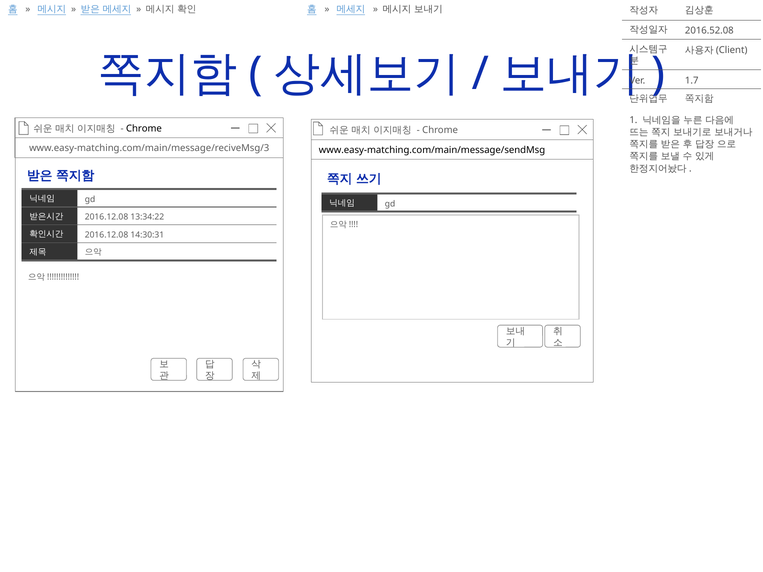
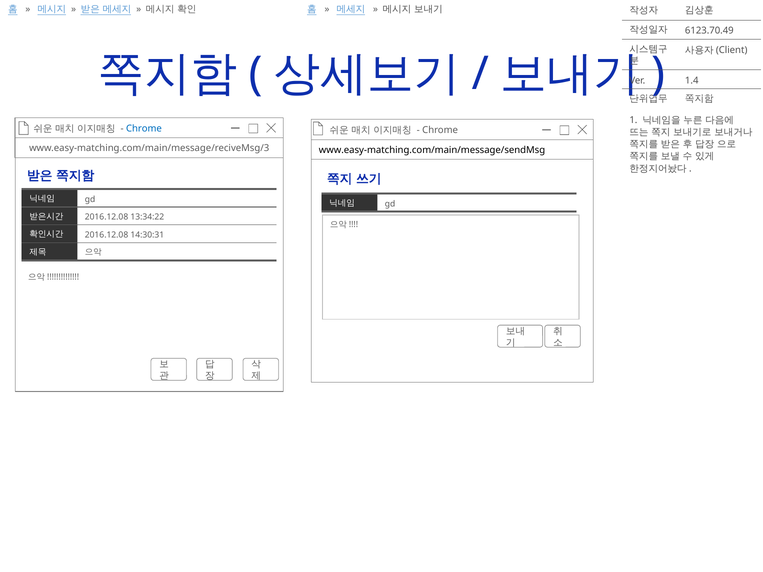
2016.52.08: 2016.52.08 -> 6123.70.49
1.7: 1.7 -> 1.4
Chrome at (144, 129) colour: black -> blue
